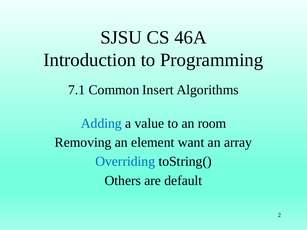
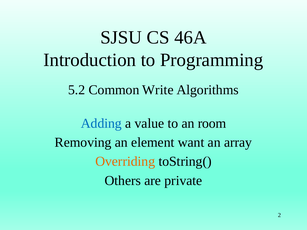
7.1: 7.1 -> 5.2
Insert: Insert -> Write
Overriding colour: blue -> orange
default: default -> private
